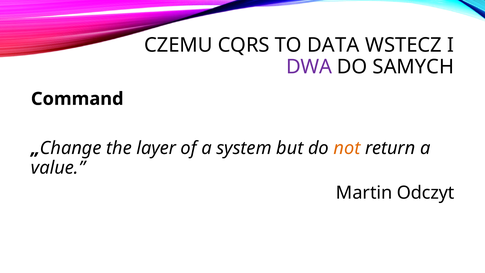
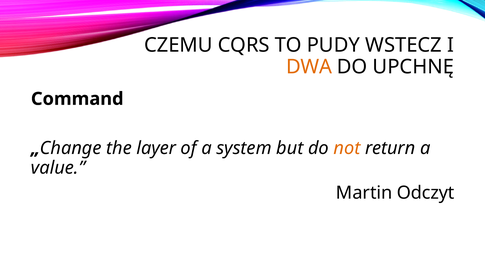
DATA: DATA -> PUDY
DWA colour: purple -> orange
SAMYCH: SAMYCH -> UPCHNĘ
